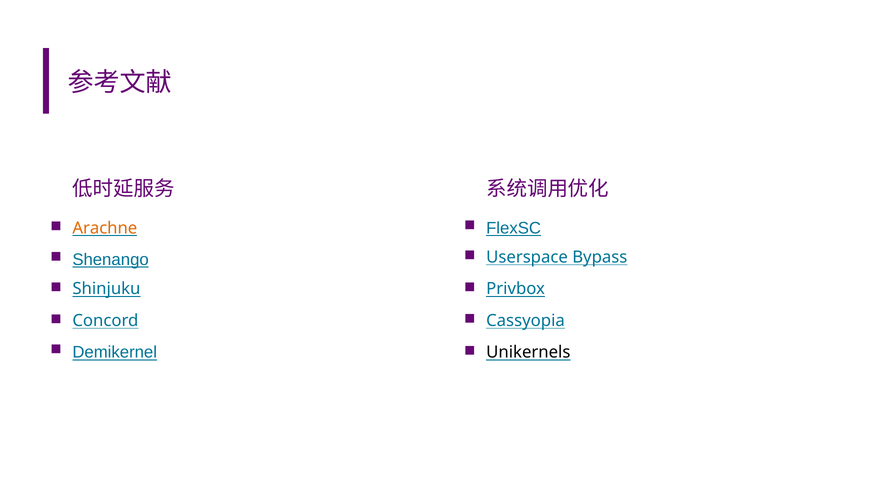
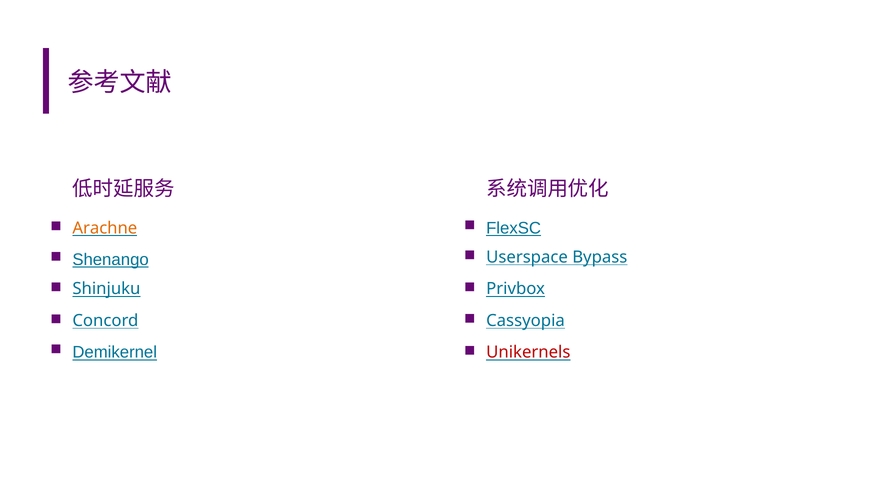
Unikernels colour: black -> red
